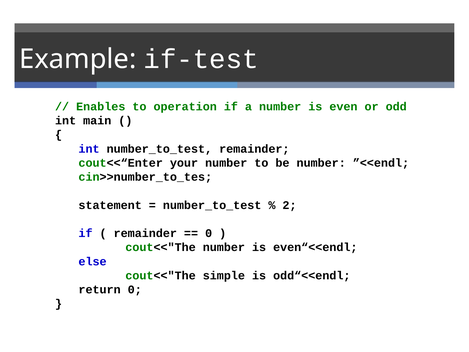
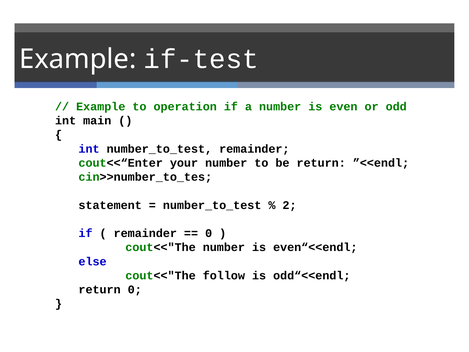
Enables at (101, 107): Enables -> Example
be number: number -> return
simple: simple -> follow
